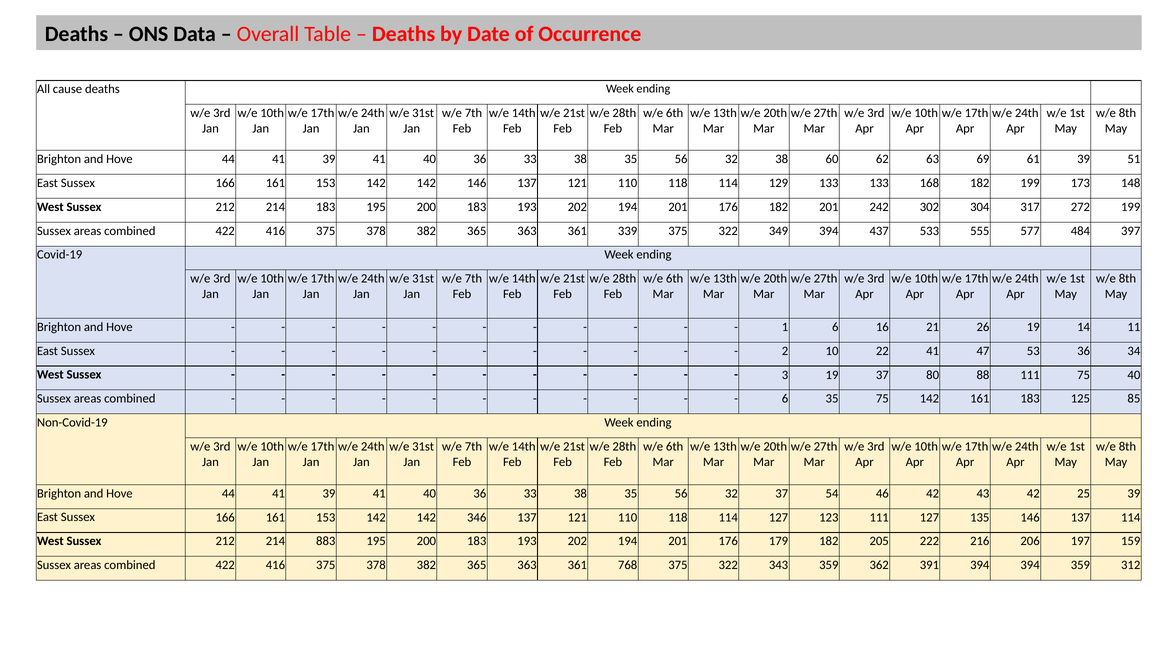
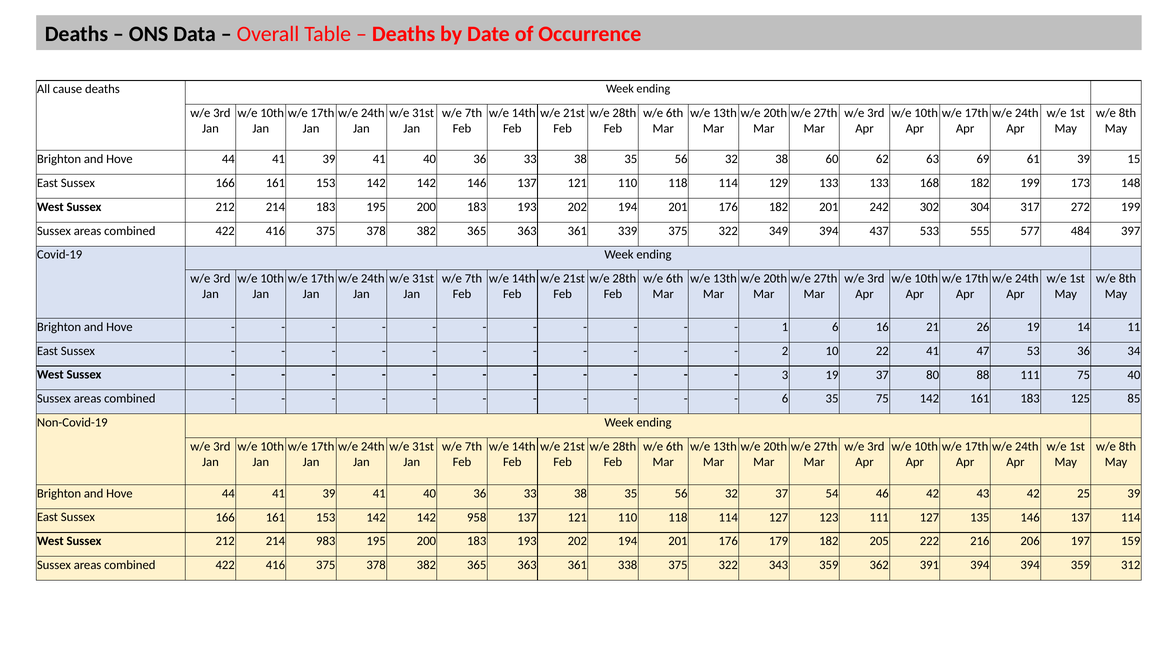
51: 51 -> 15
346: 346 -> 958
883: 883 -> 983
768: 768 -> 338
